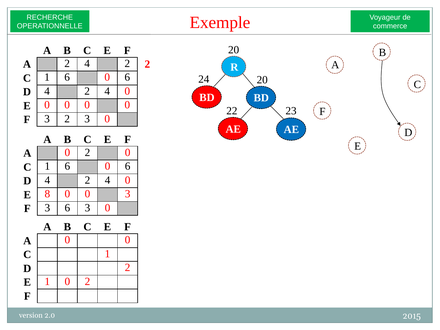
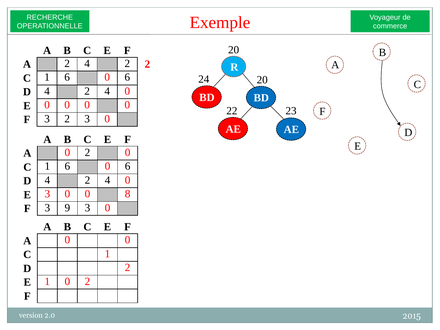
E 8: 8 -> 3
0 3: 3 -> 8
3 6: 6 -> 9
